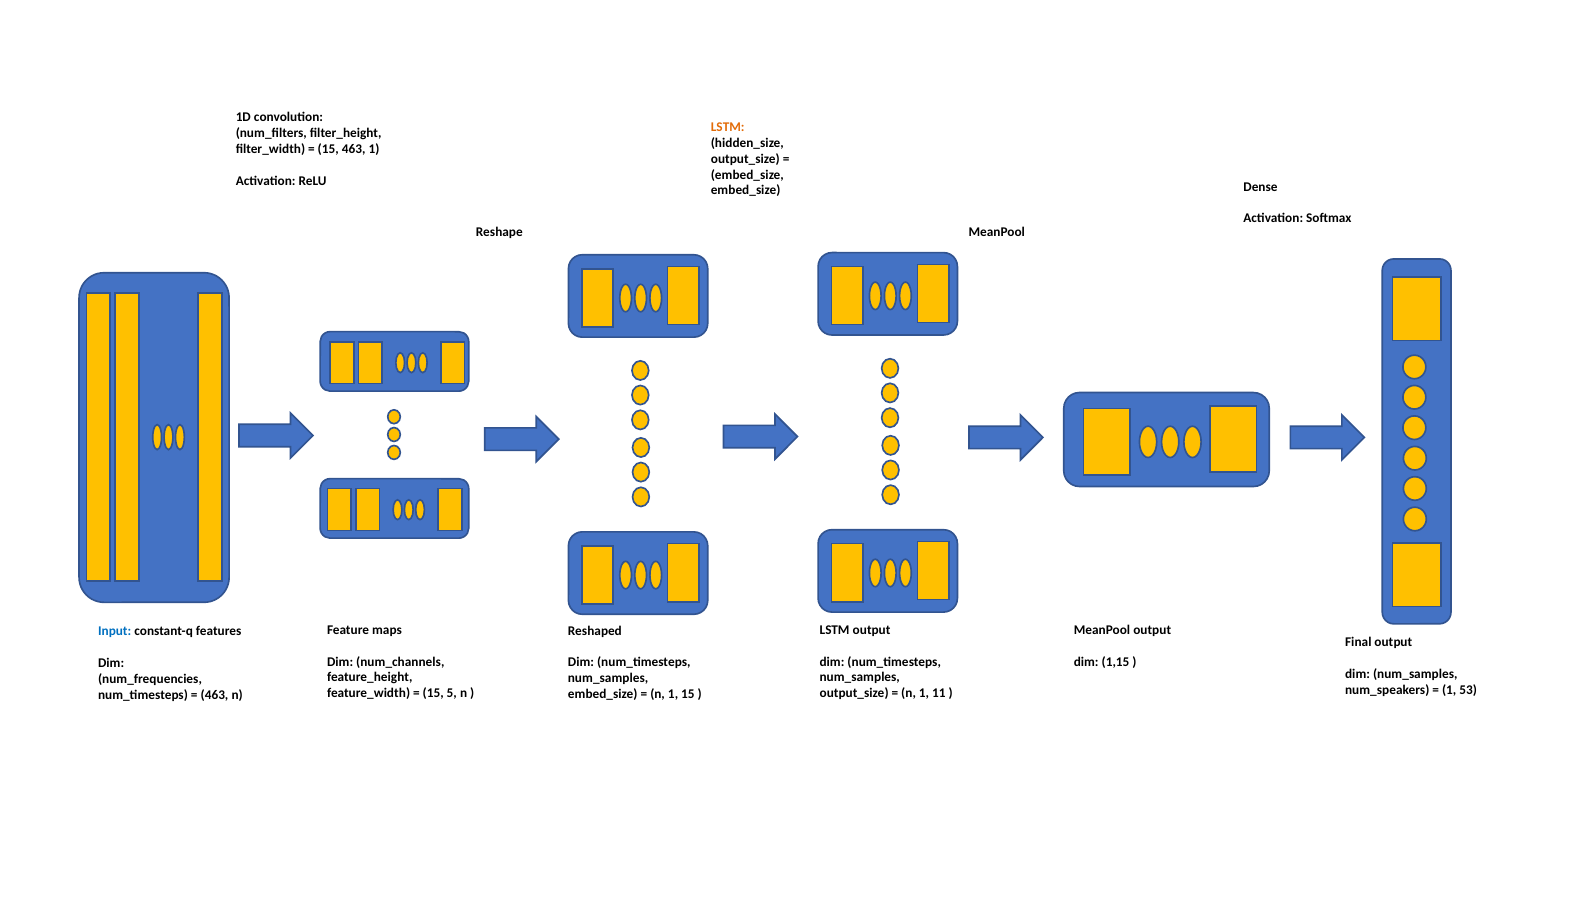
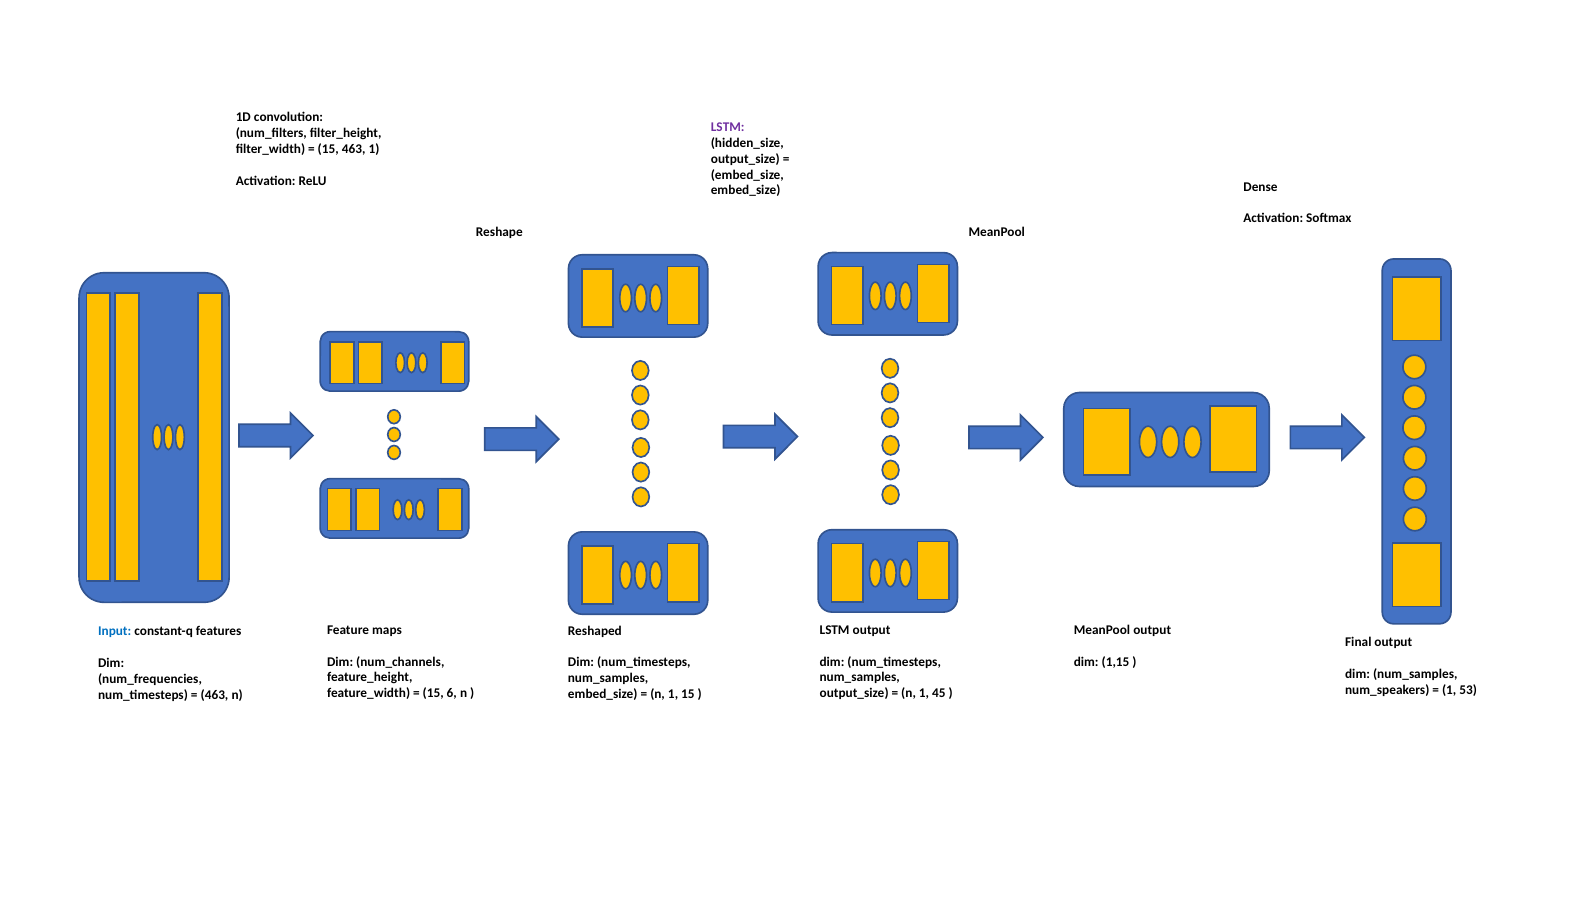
LSTM at (728, 127) colour: orange -> purple
5: 5 -> 6
11: 11 -> 45
